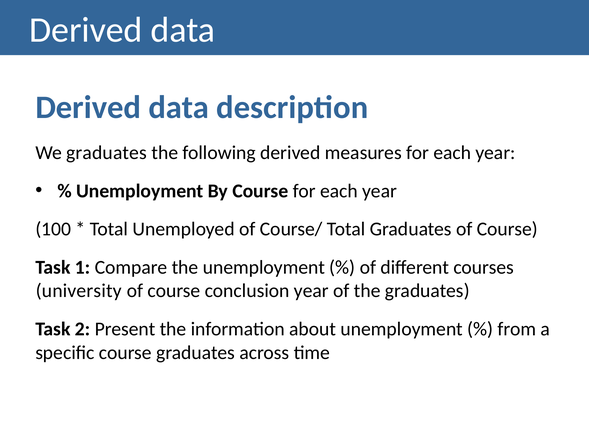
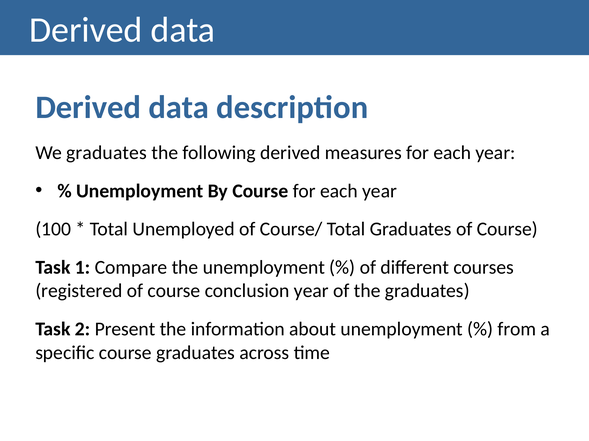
university: university -> registered
